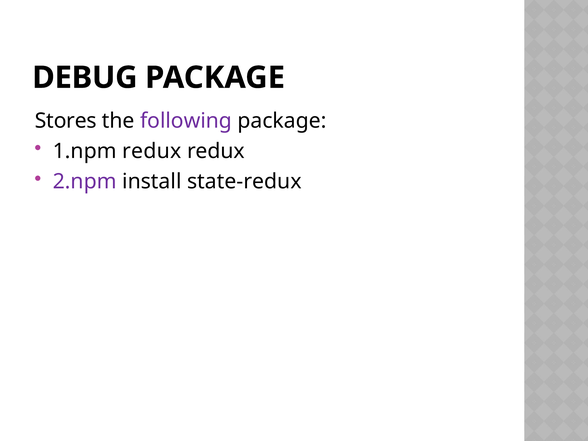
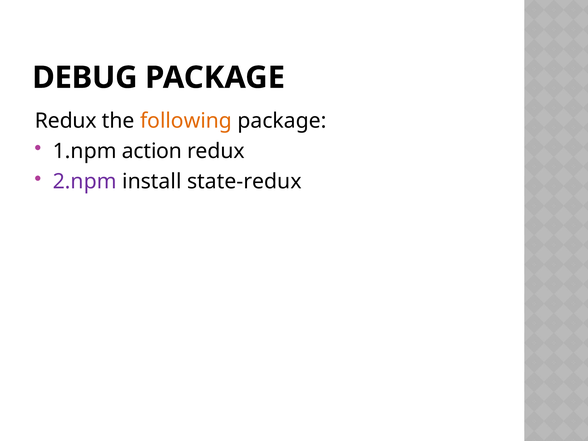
Stores at (66, 121): Stores -> Redux
following colour: purple -> orange
1.npm redux: redux -> action
